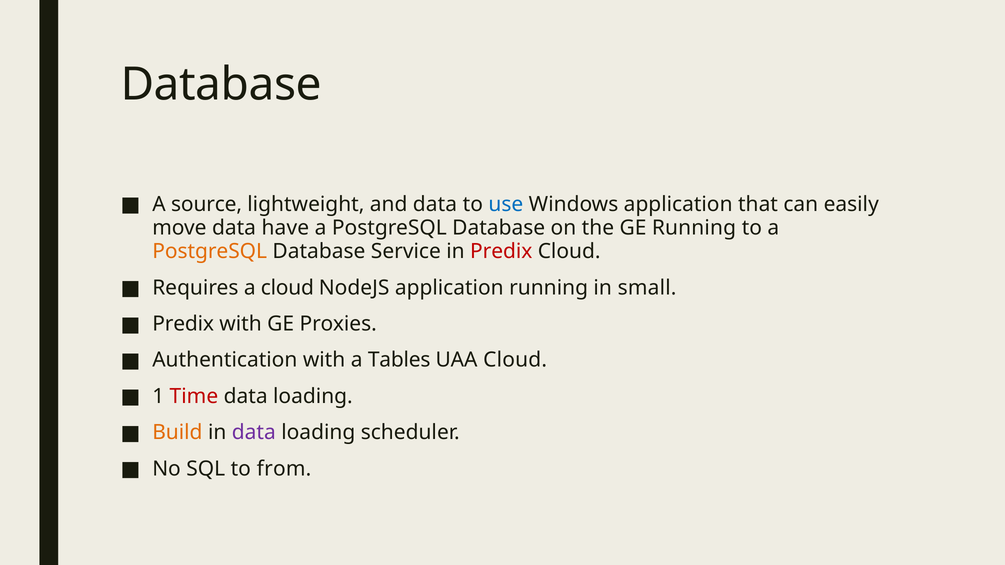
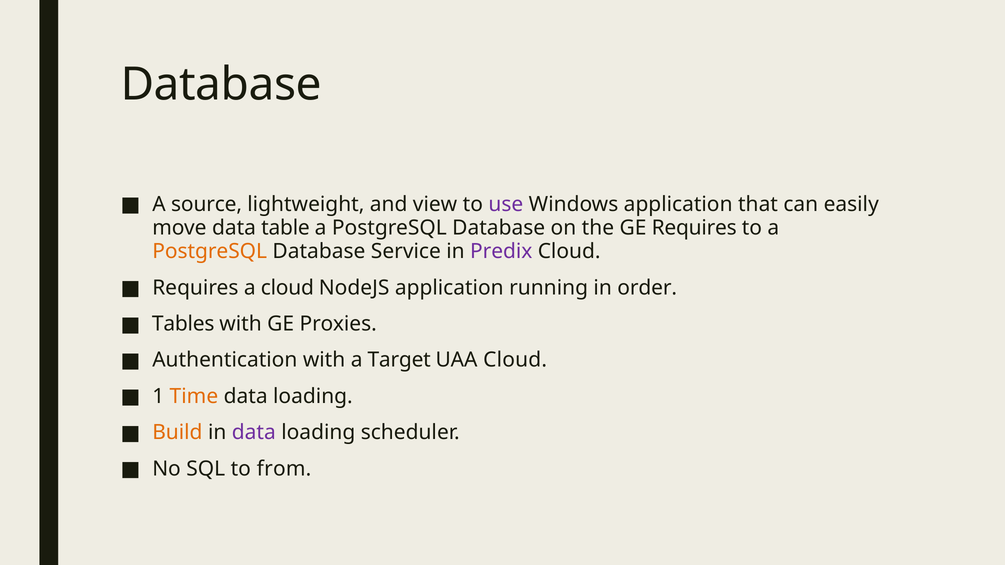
and data: data -> view
use colour: blue -> purple
have: have -> table
GE Running: Running -> Requires
Predix at (501, 252) colour: red -> purple
small: small -> order
Predix at (183, 324): Predix -> Tables
Tables: Tables -> Target
Time colour: red -> orange
